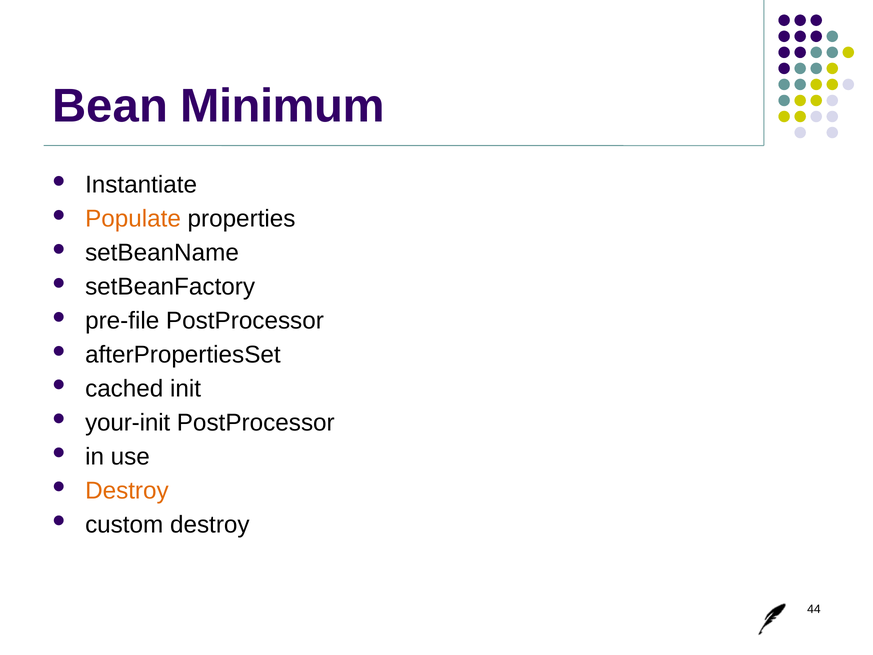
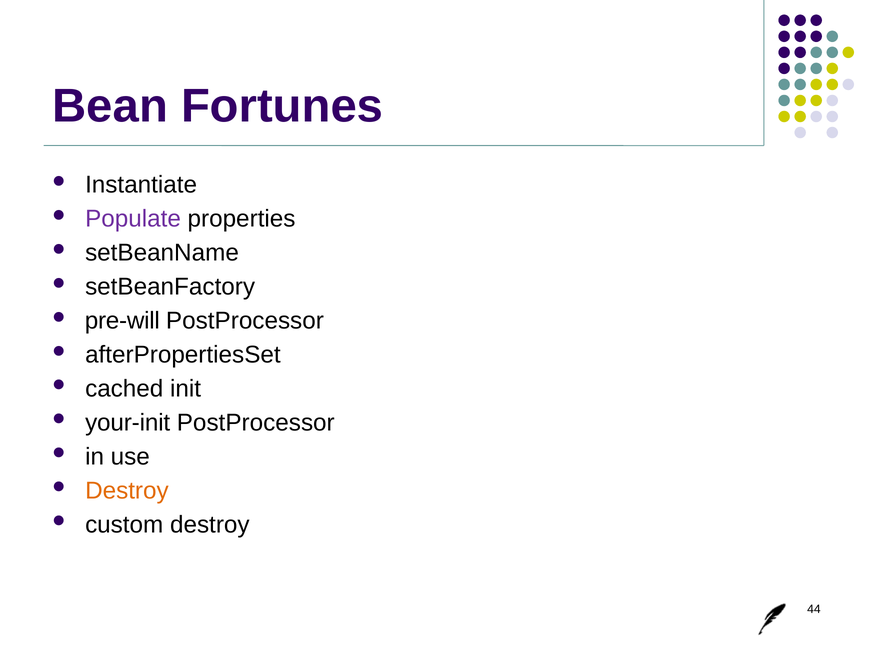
Minimum: Minimum -> Fortunes
Populate colour: orange -> purple
pre-file: pre-file -> pre-will
